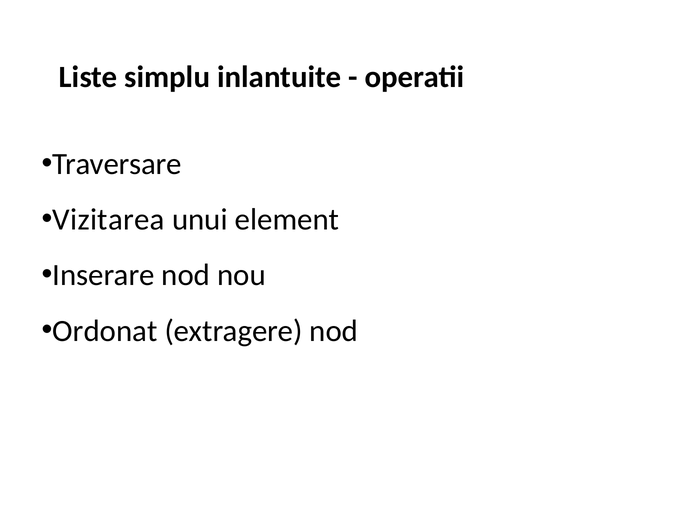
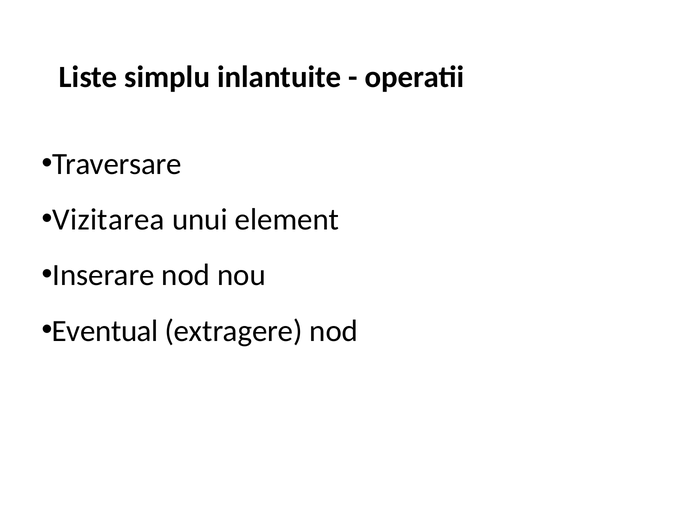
Ordonat: Ordonat -> Eventual
